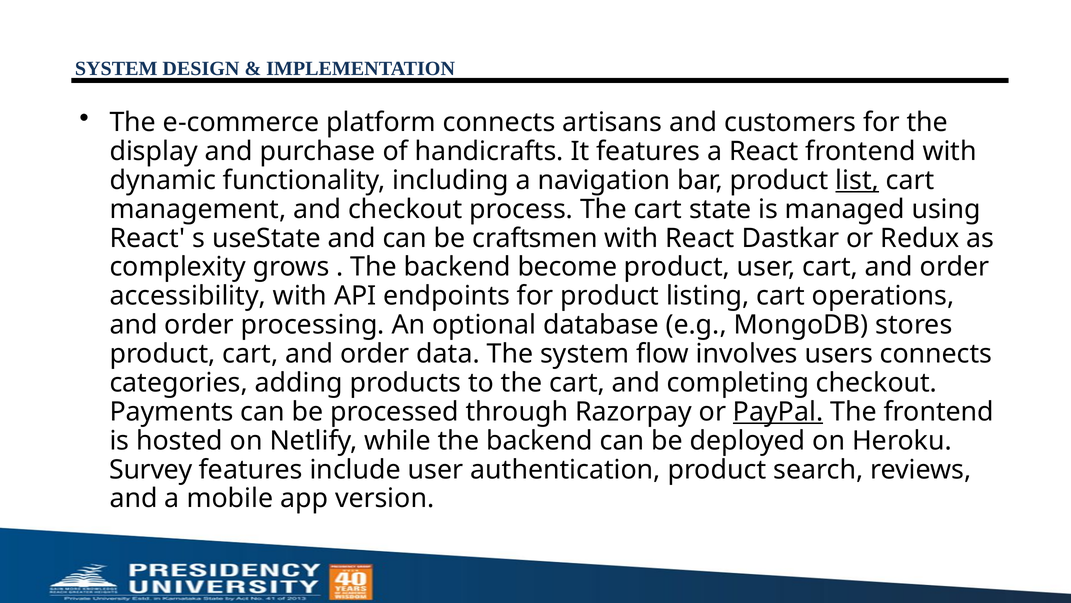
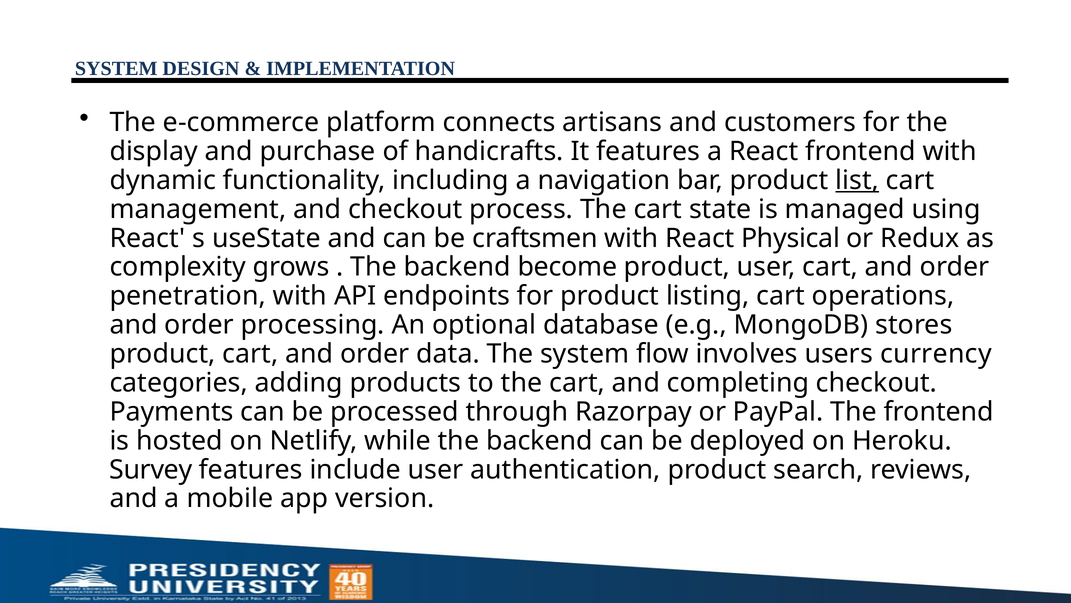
Dastkar: Dastkar -> Physical
accessibility: accessibility -> penetration
users connects: connects -> currency
PayPal underline: present -> none
